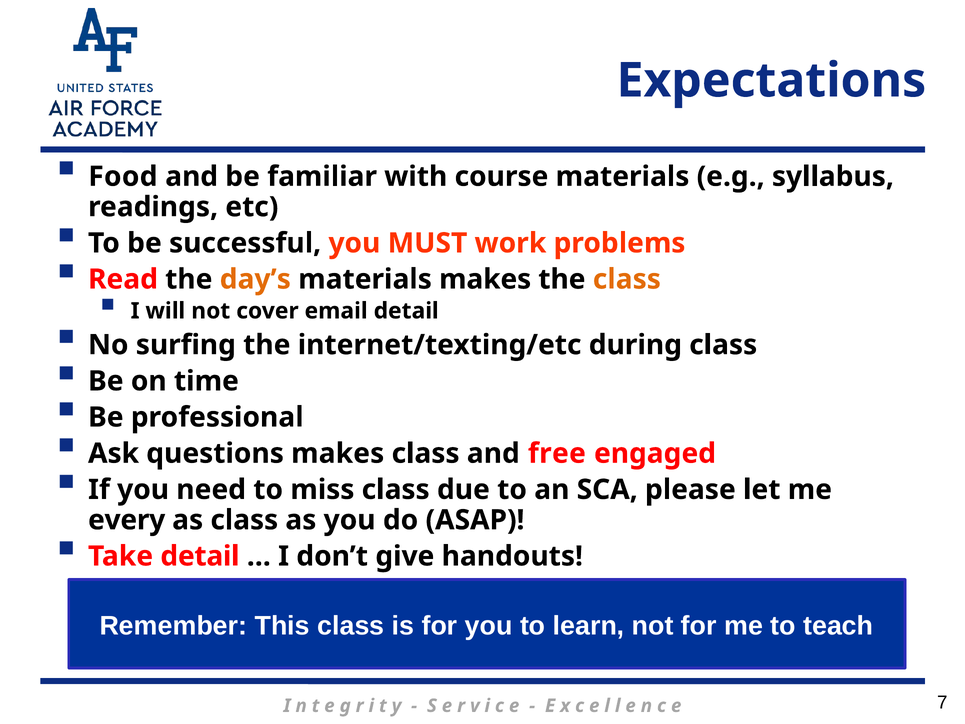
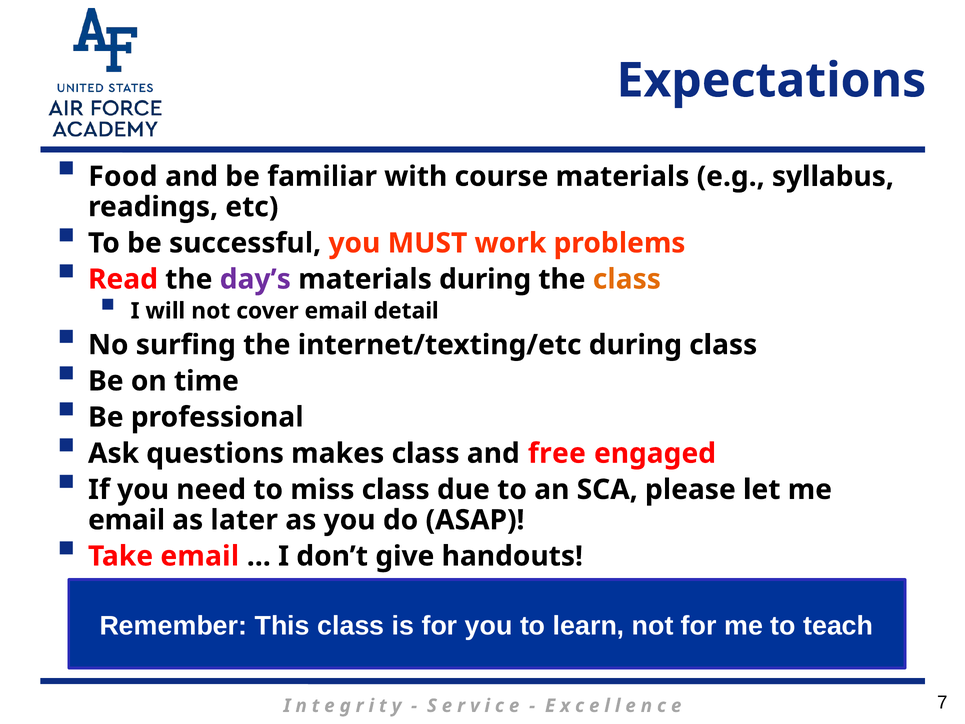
day’s colour: orange -> purple
materials makes: makes -> during
every at (127, 520): every -> email
as class: class -> later
Take detail: detail -> email
